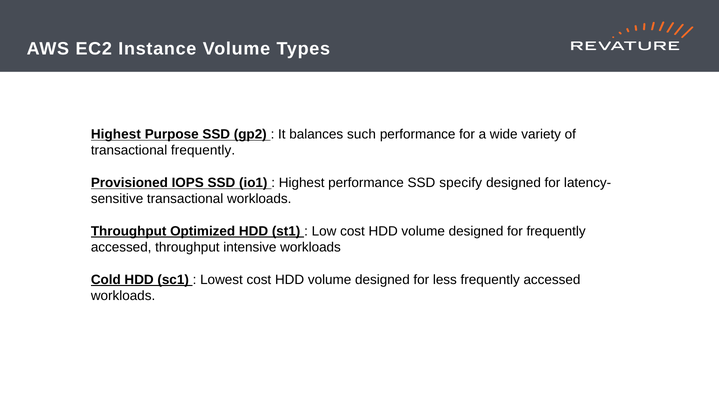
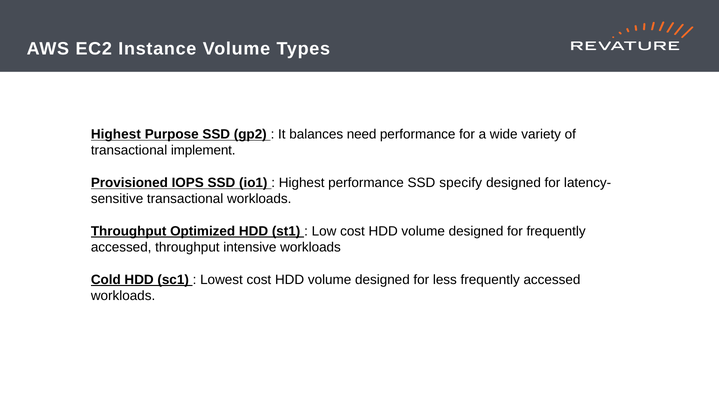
such: such -> need
transactional frequently: frequently -> implement
